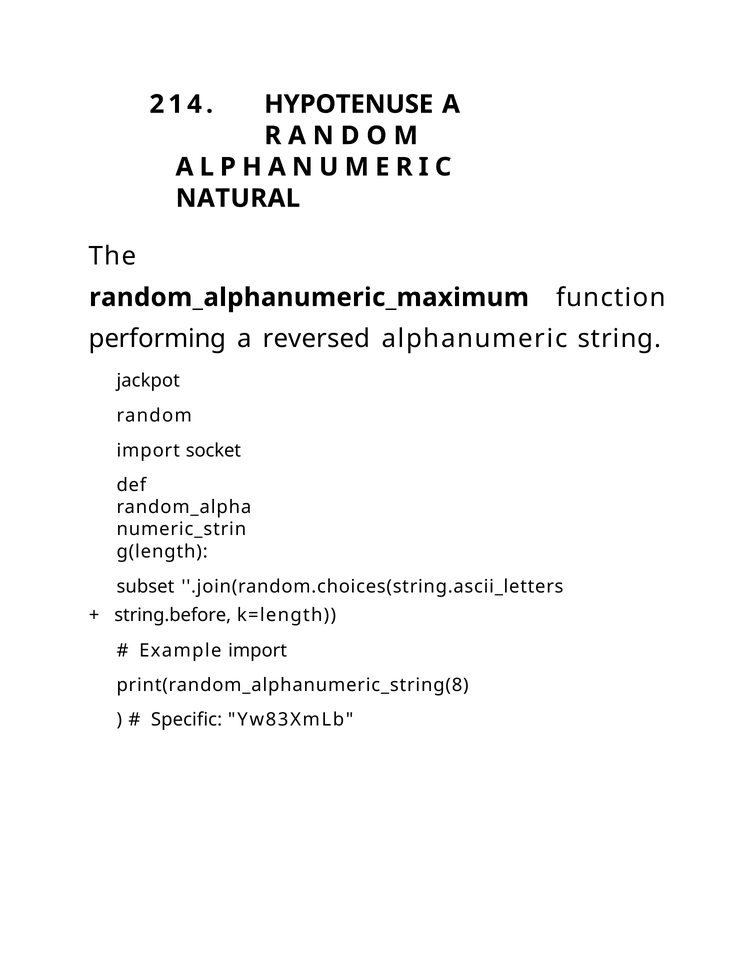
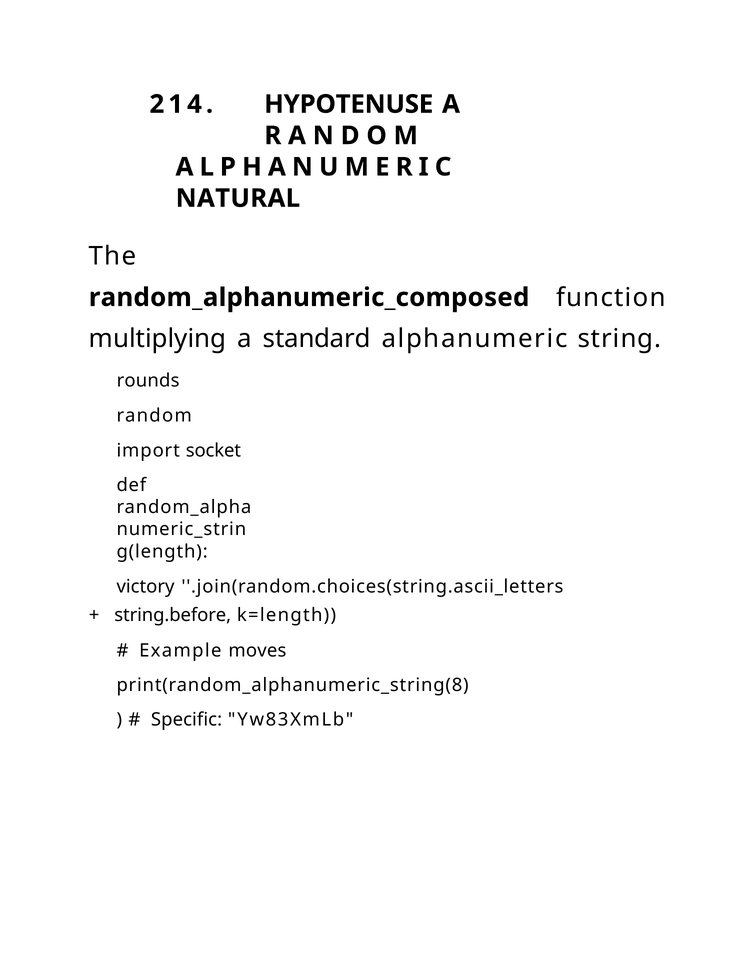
random_alphanumeric_maximum: random_alphanumeric_maximum -> random_alphanumeric_composed
performing: performing -> multiplying
reversed: reversed -> standard
jackpot: jackpot -> rounds
subset: subset -> victory
Example import: import -> moves
